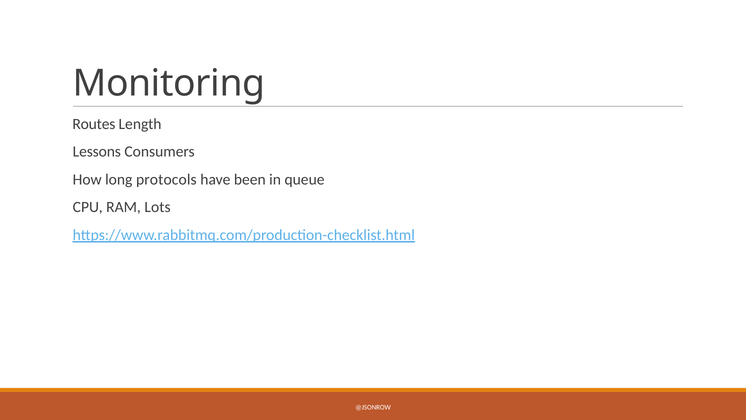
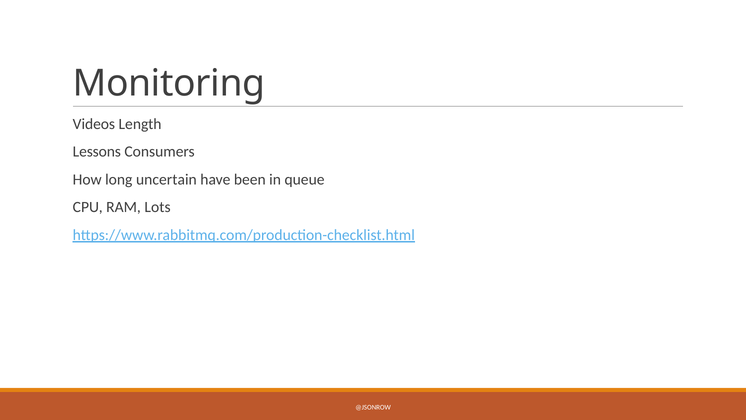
Routes: Routes -> Videos
protocols: protocols -> uncertain
